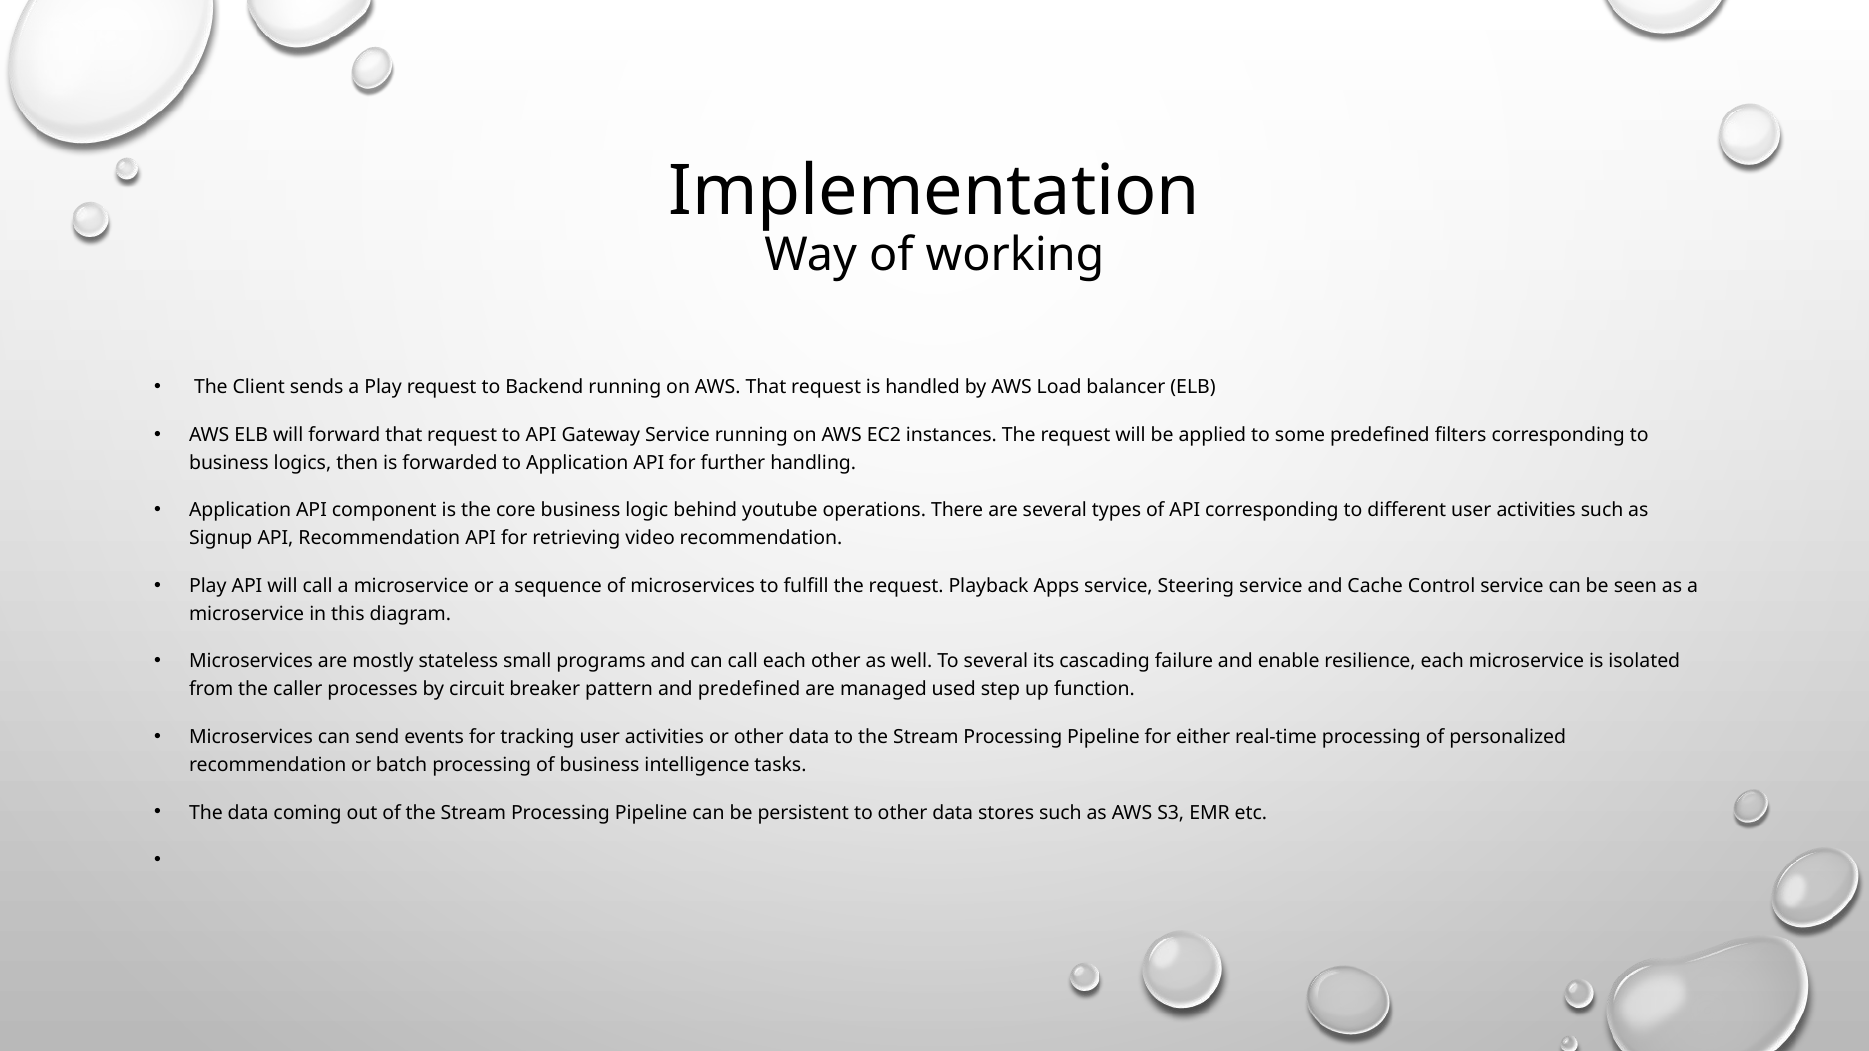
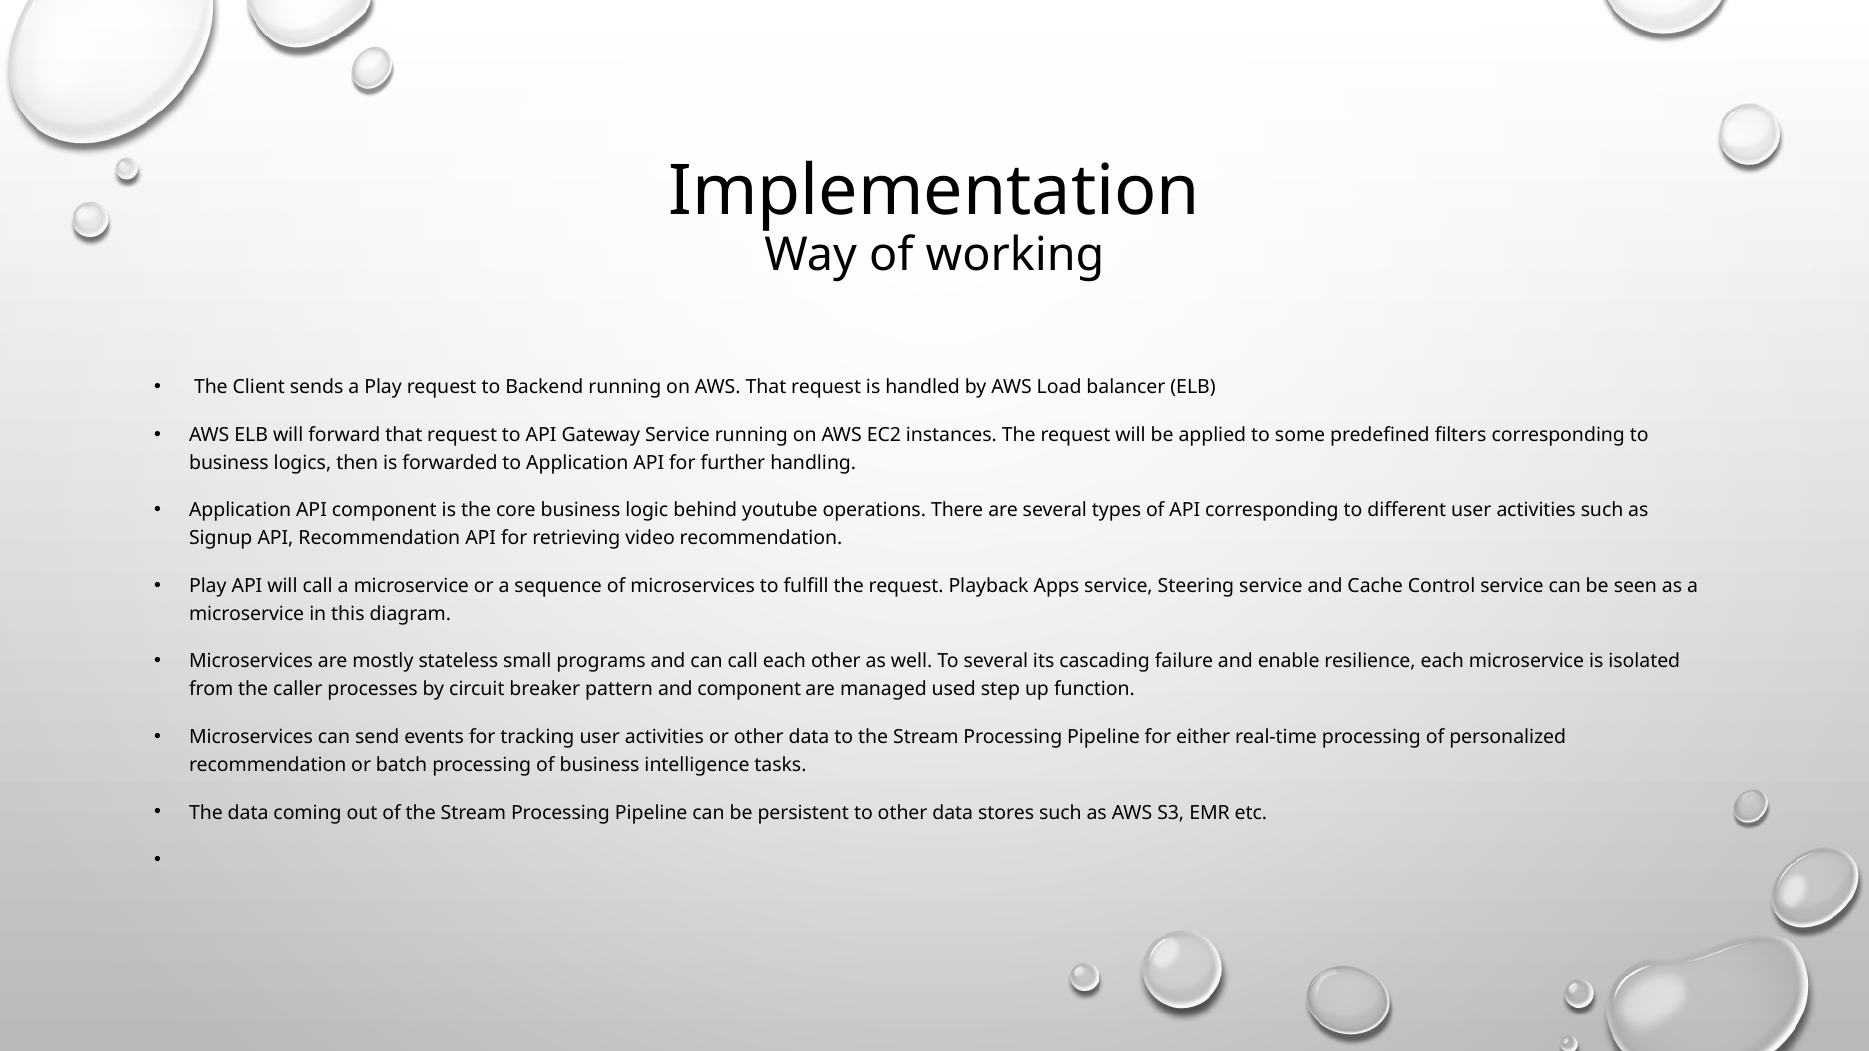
and predefined: predefined -> component
